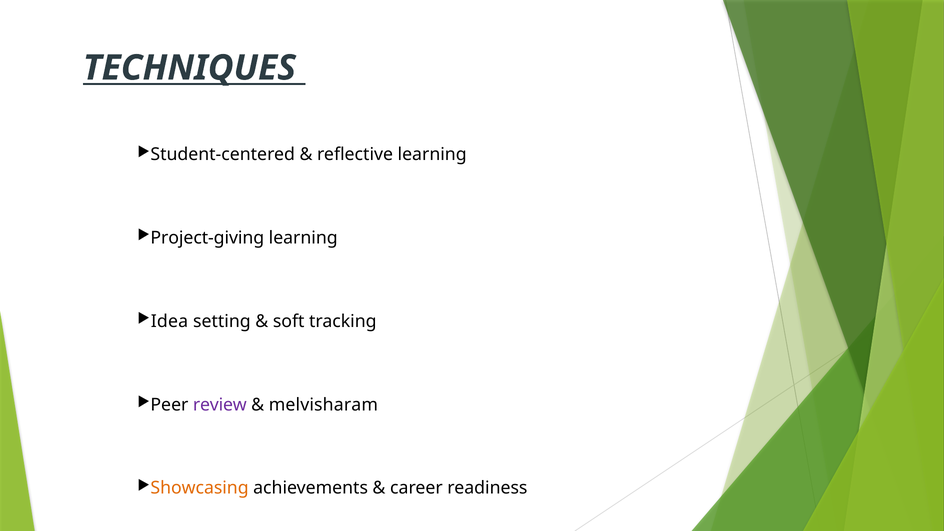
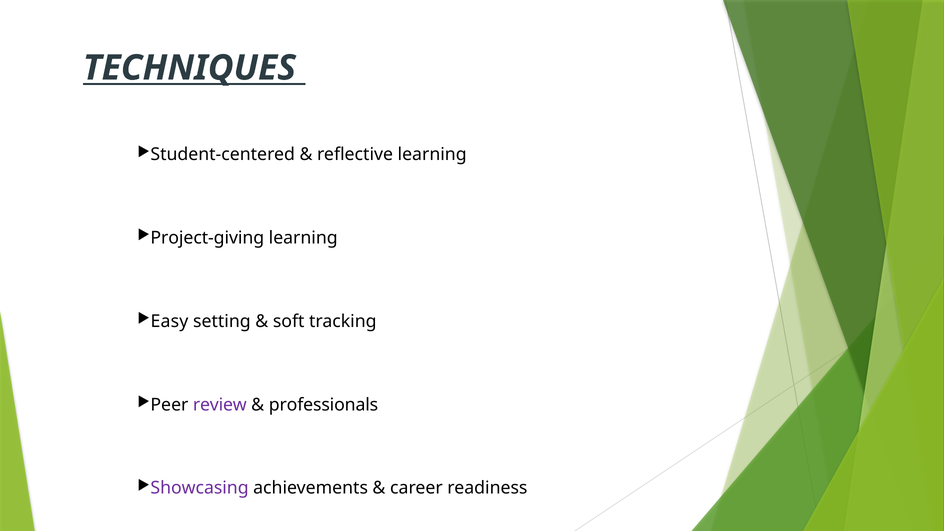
Idea: Idea -> Easy
melvisharam: melvisharam -> professionals
Showcasing colour: orange -> purple
